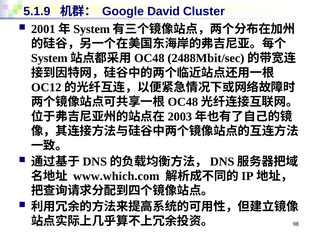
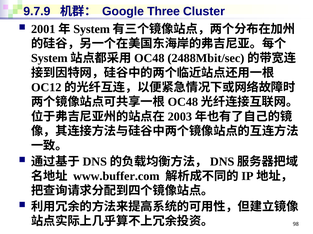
5.1.9: 5.1.9 -> 9.7.9
David: David -> Three
www.which.com: www.which.com -> www.buffer.com
